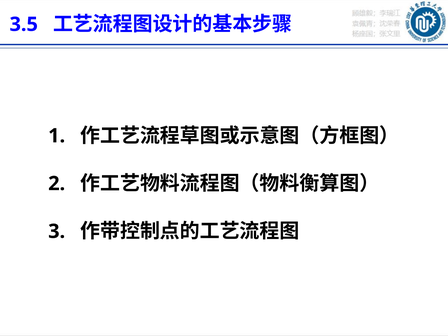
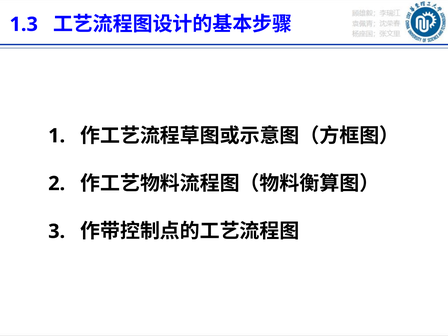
3.5: 3.5 -> 1.3
